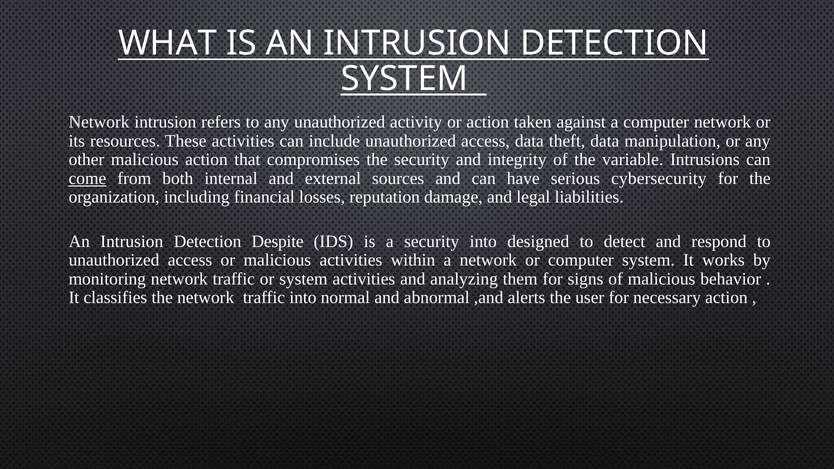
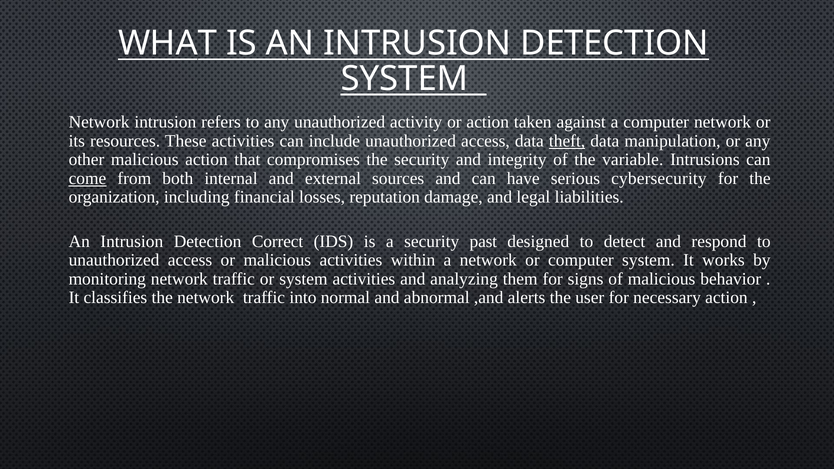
theft underline: none -> present
Despite: Despite -> Correct
security into: into -> past
